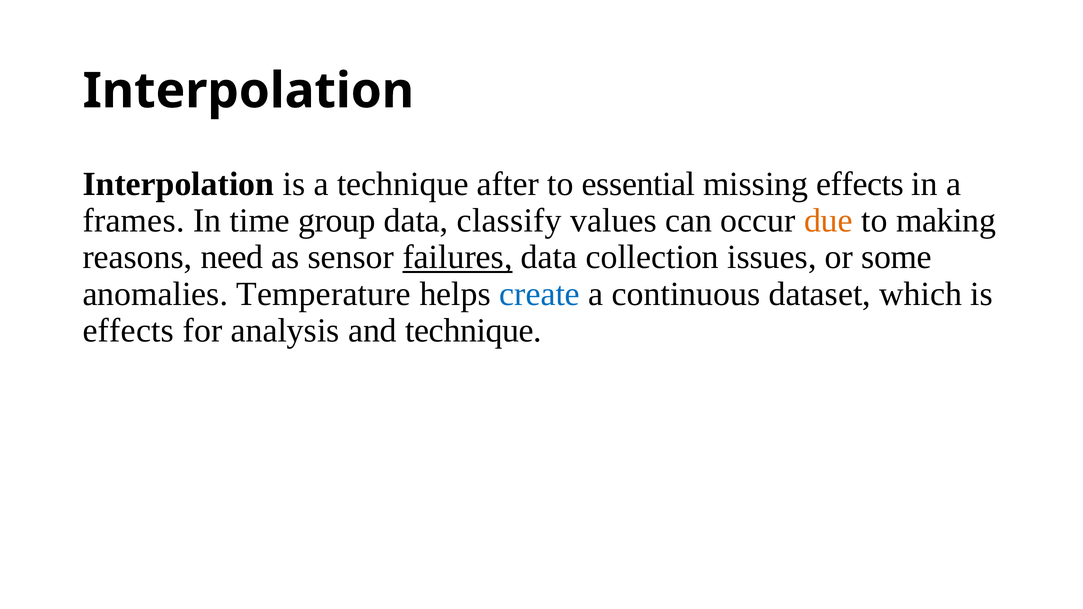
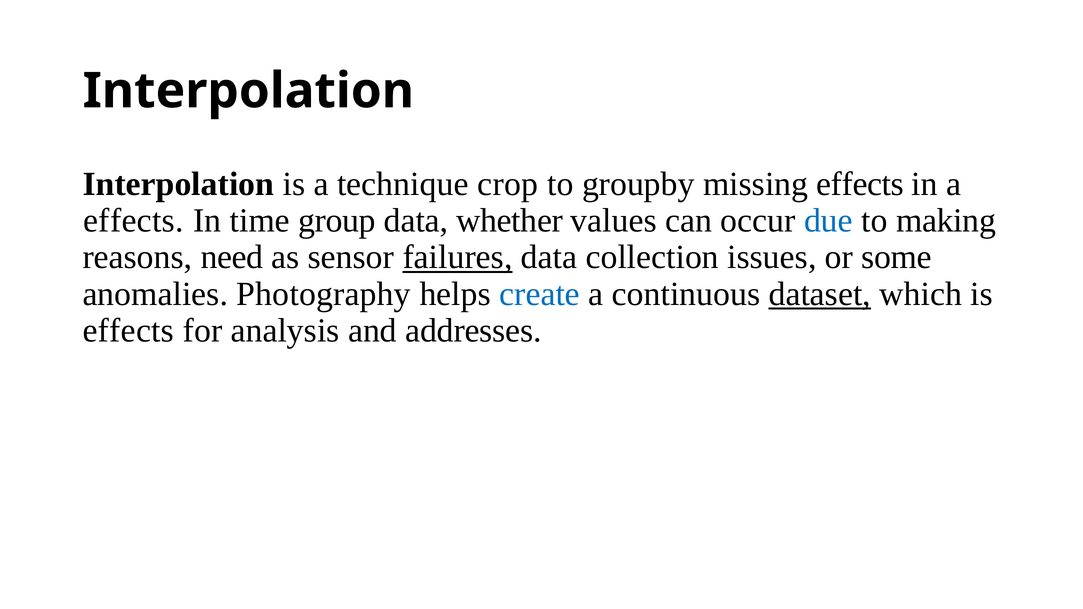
after: after -> crop
essential: essential -> groupby
frames at (134, 221): frames -> effects
classify: classify -> whether
due colour: orange -> blue
Temperature: Temperature -> Photography
dataset underline: none -> present
and technique: technique -> addresses
